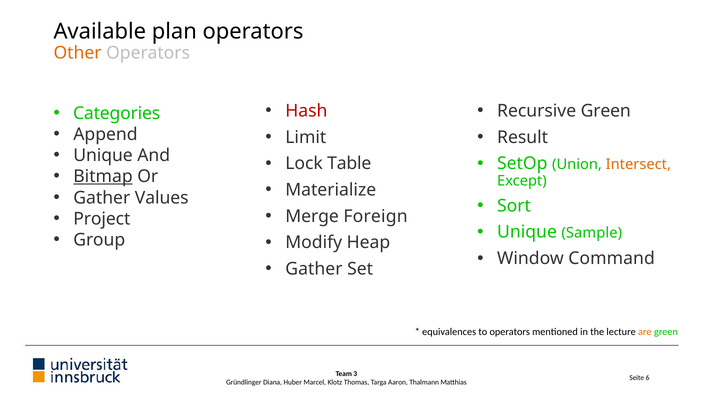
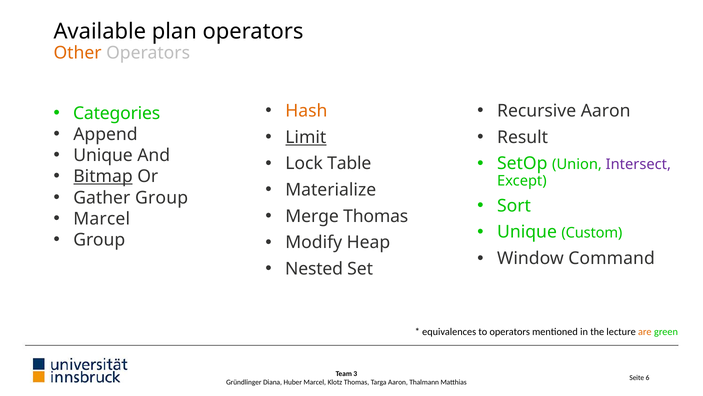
Hash colour: red -> orange
Recursive Green: Green -> Aaron
Limit underline: none -> present
Intersect colour: orange -> purple
Gather Values: Values -> Group
Merge Foreign: Foreign -> Thomas
Project at (102, 219): Project -> Marcel
Sample: Sample -> Custom
Gather at (314, 269): Gather -> Nested
